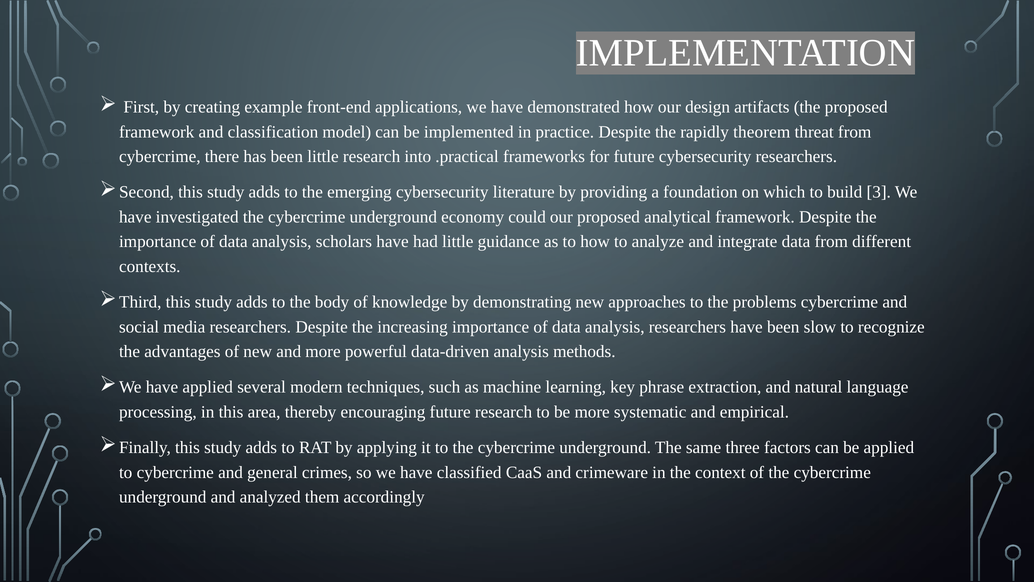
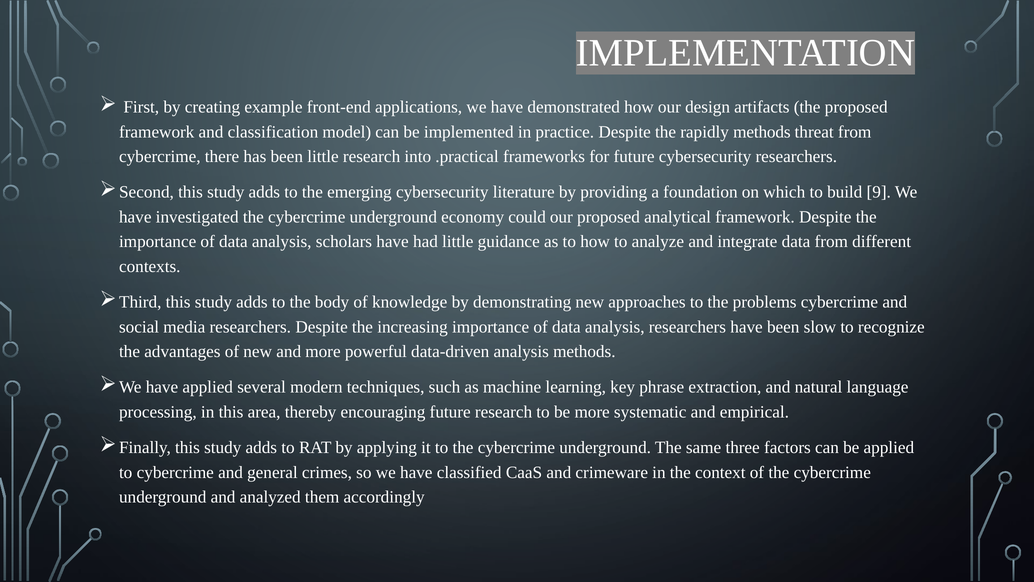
rapidly theorem: theorem -> methods
3: 3 -> 9
